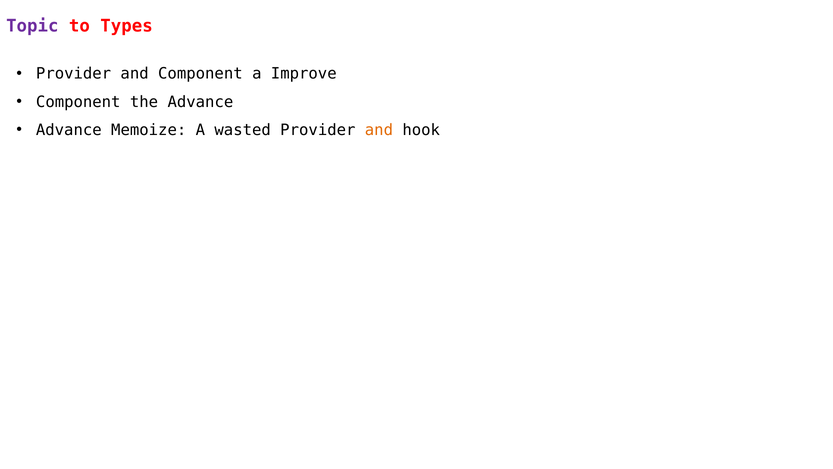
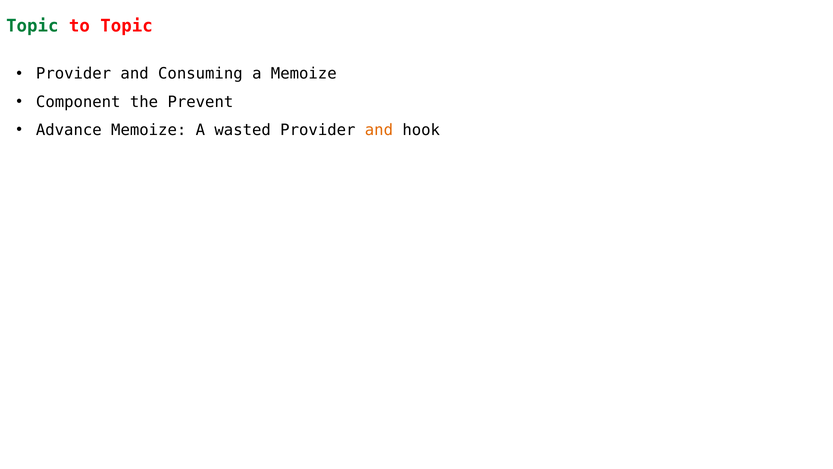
Topic at (32, 26) colour: purple -> green
to Types: Types -> Topic
and Component: Component -> Consuming
a Improve: Improve -> Memoize
the Advance: Advance -> Prevent
